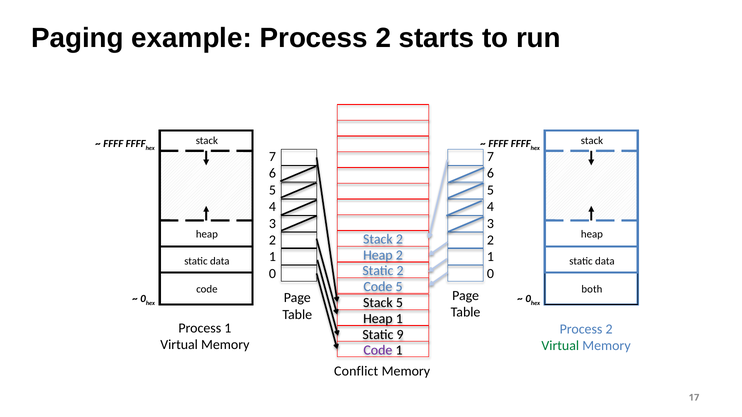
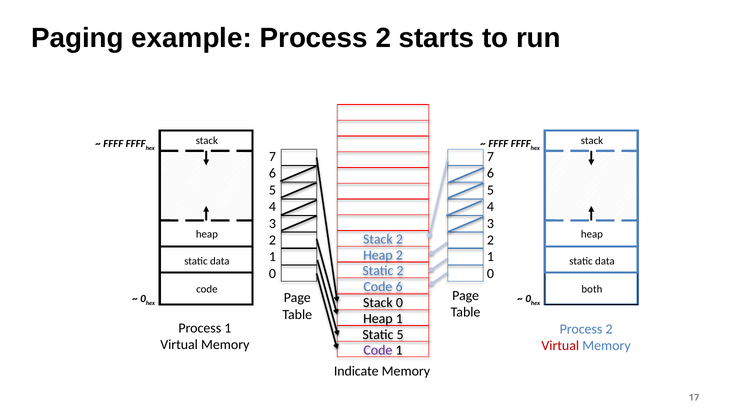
Code 5: 5 -> 6
Stack 5: 5 -> 0
Static 9: 9 -> 5
Virtual at (560, 346) colour: green -> red
Conflict: Conflict -> Indicate
